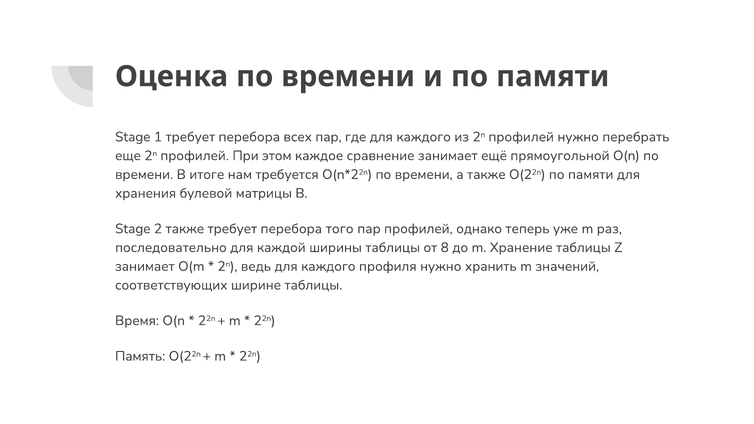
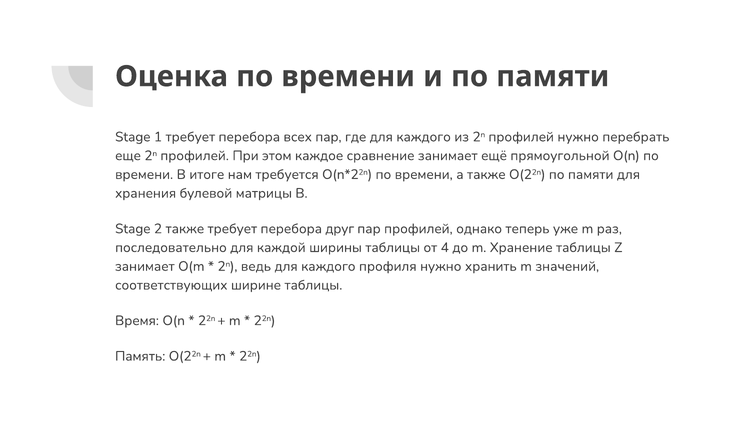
того: того -> друг
8: 8 -> 4
